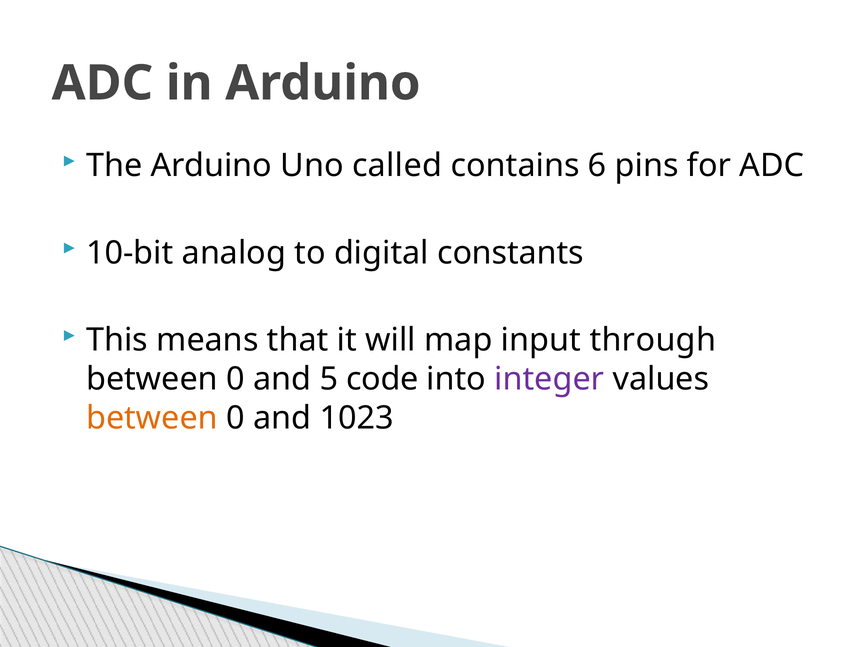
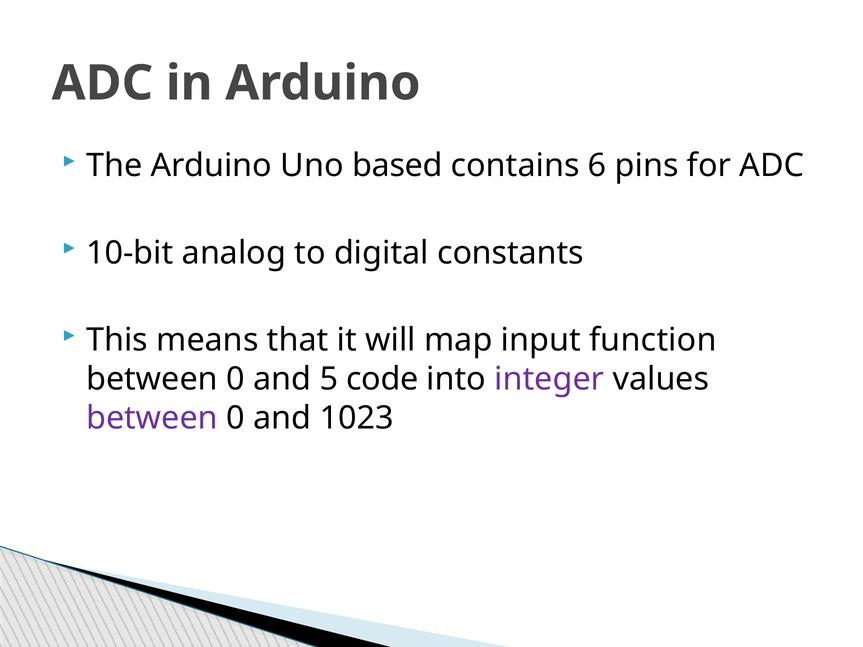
called: called -> based
through: through -> function
between at (152, 418) colour: orange -> purple
